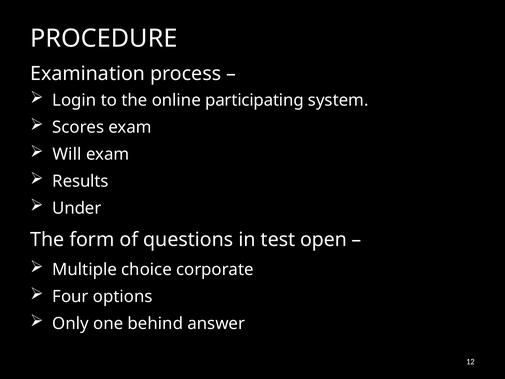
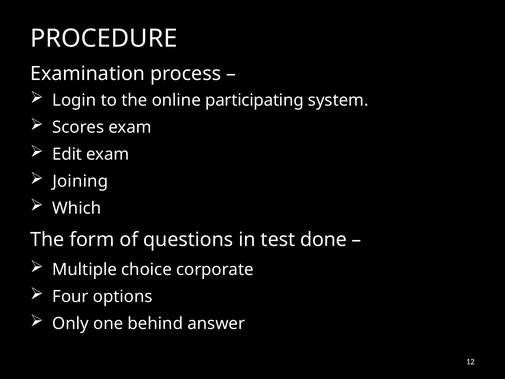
Will: Will -> Edit
Results: Results -> Joining
Under: Under -> Which
open: open -> done
